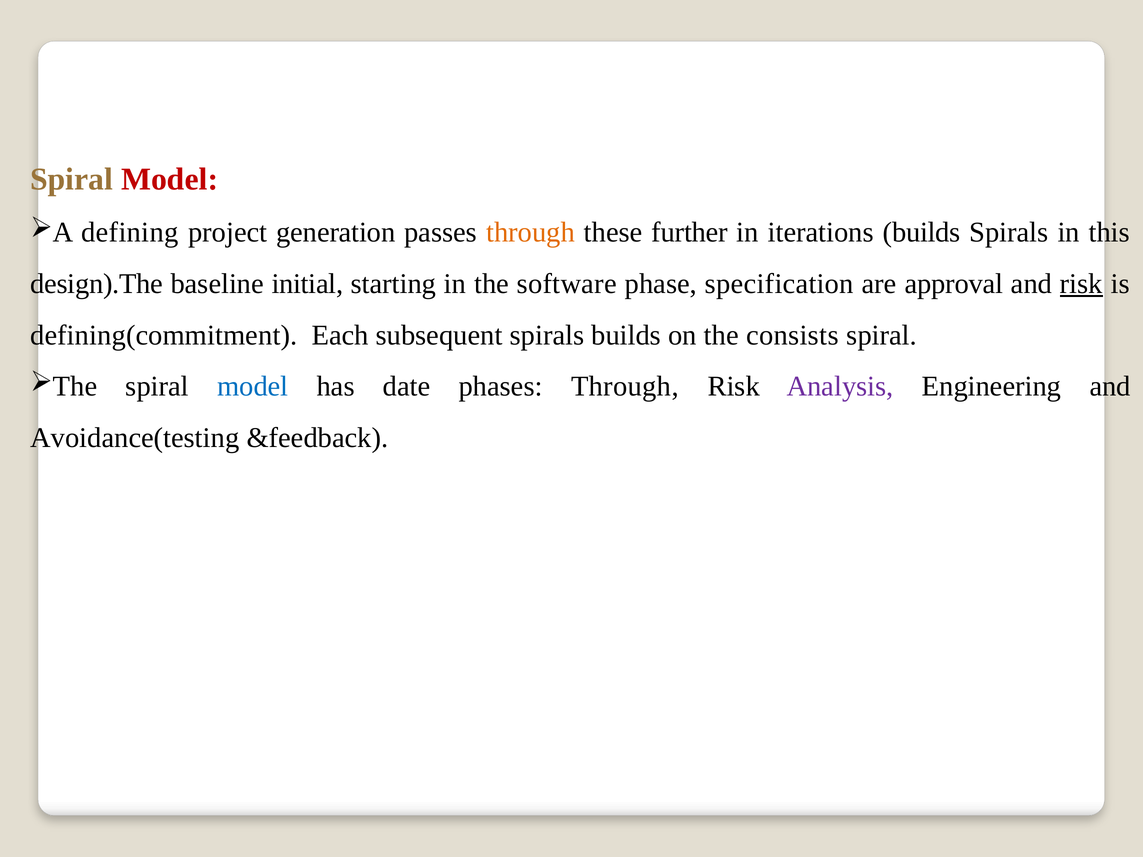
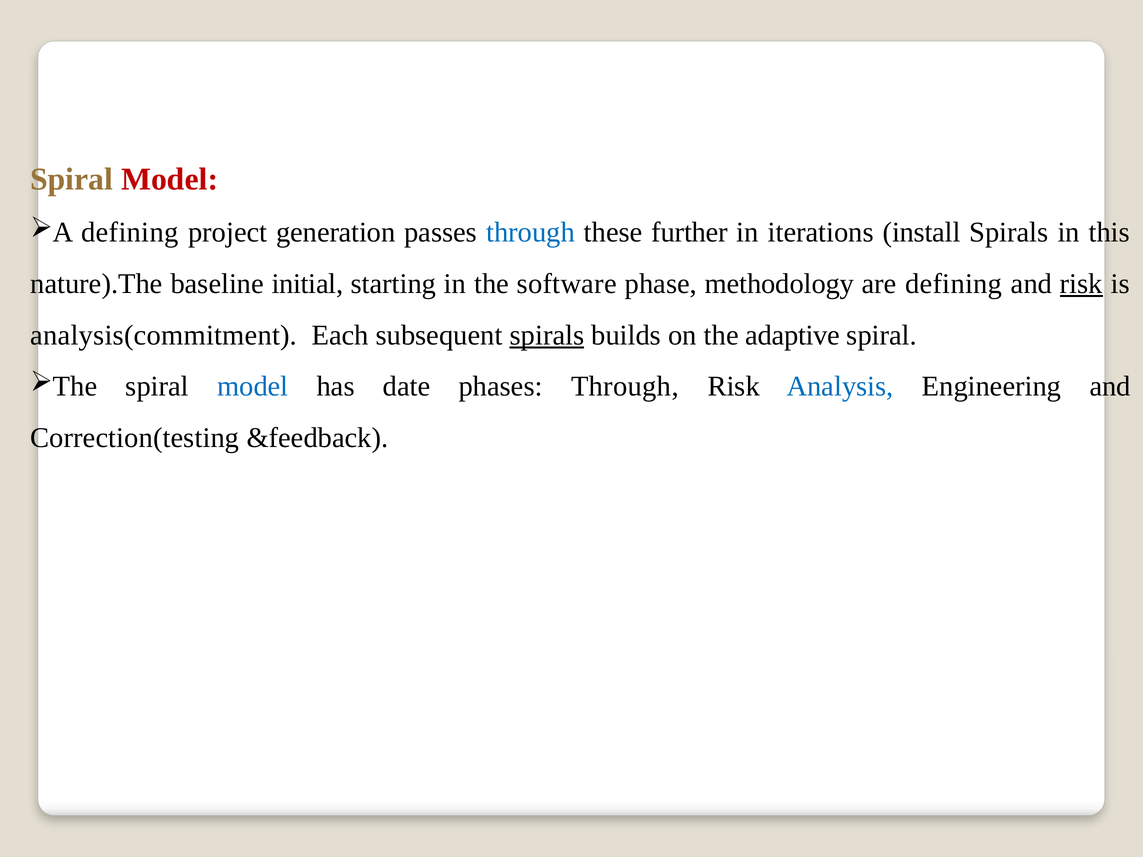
through at (530, 232) colour: orange -> blue
iterations builds: builds -> install
design).The: design).The -> nature).The
specification: specification -> methodology
are approval: approval -> defining
defining(commitment: defining(commitment -> analysis(commitment
spirals at (547, 335) underline: none -> present
consists: consists -> adaptive
Analysis colour: purple -> blue
Avoidance(testing: Avoidance(testing -> Correction(testing
